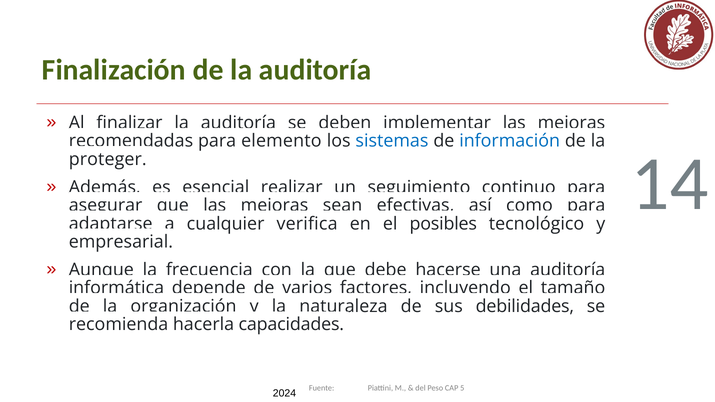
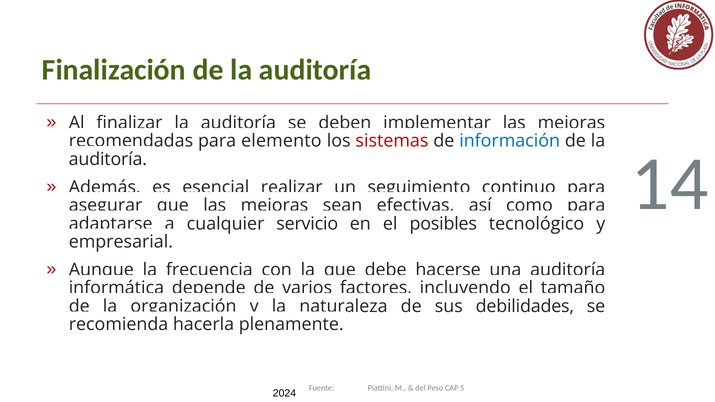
sistemas colour: blue -> red
proteger at (108, 159): proteger -> auditoría
verifica: verifica -> servicio
capacidades: capacidades -> plenamente
